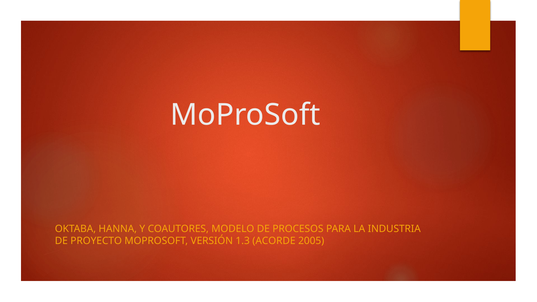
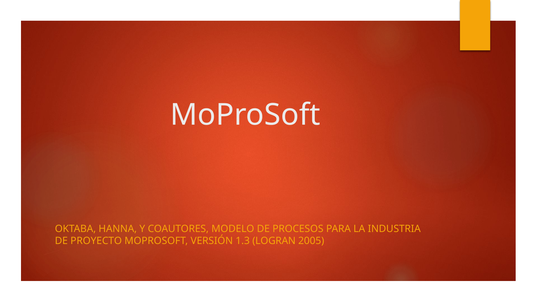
ACORDE: ACORDE -> LOGRAN
